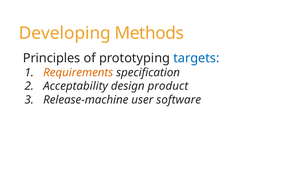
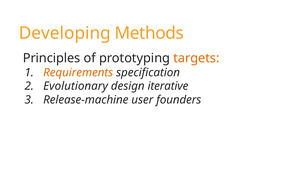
targets colour: blue -> orange
Acceptability: Acceptability -> Evolutionary
product: product -> iterative
software: software -> founders
